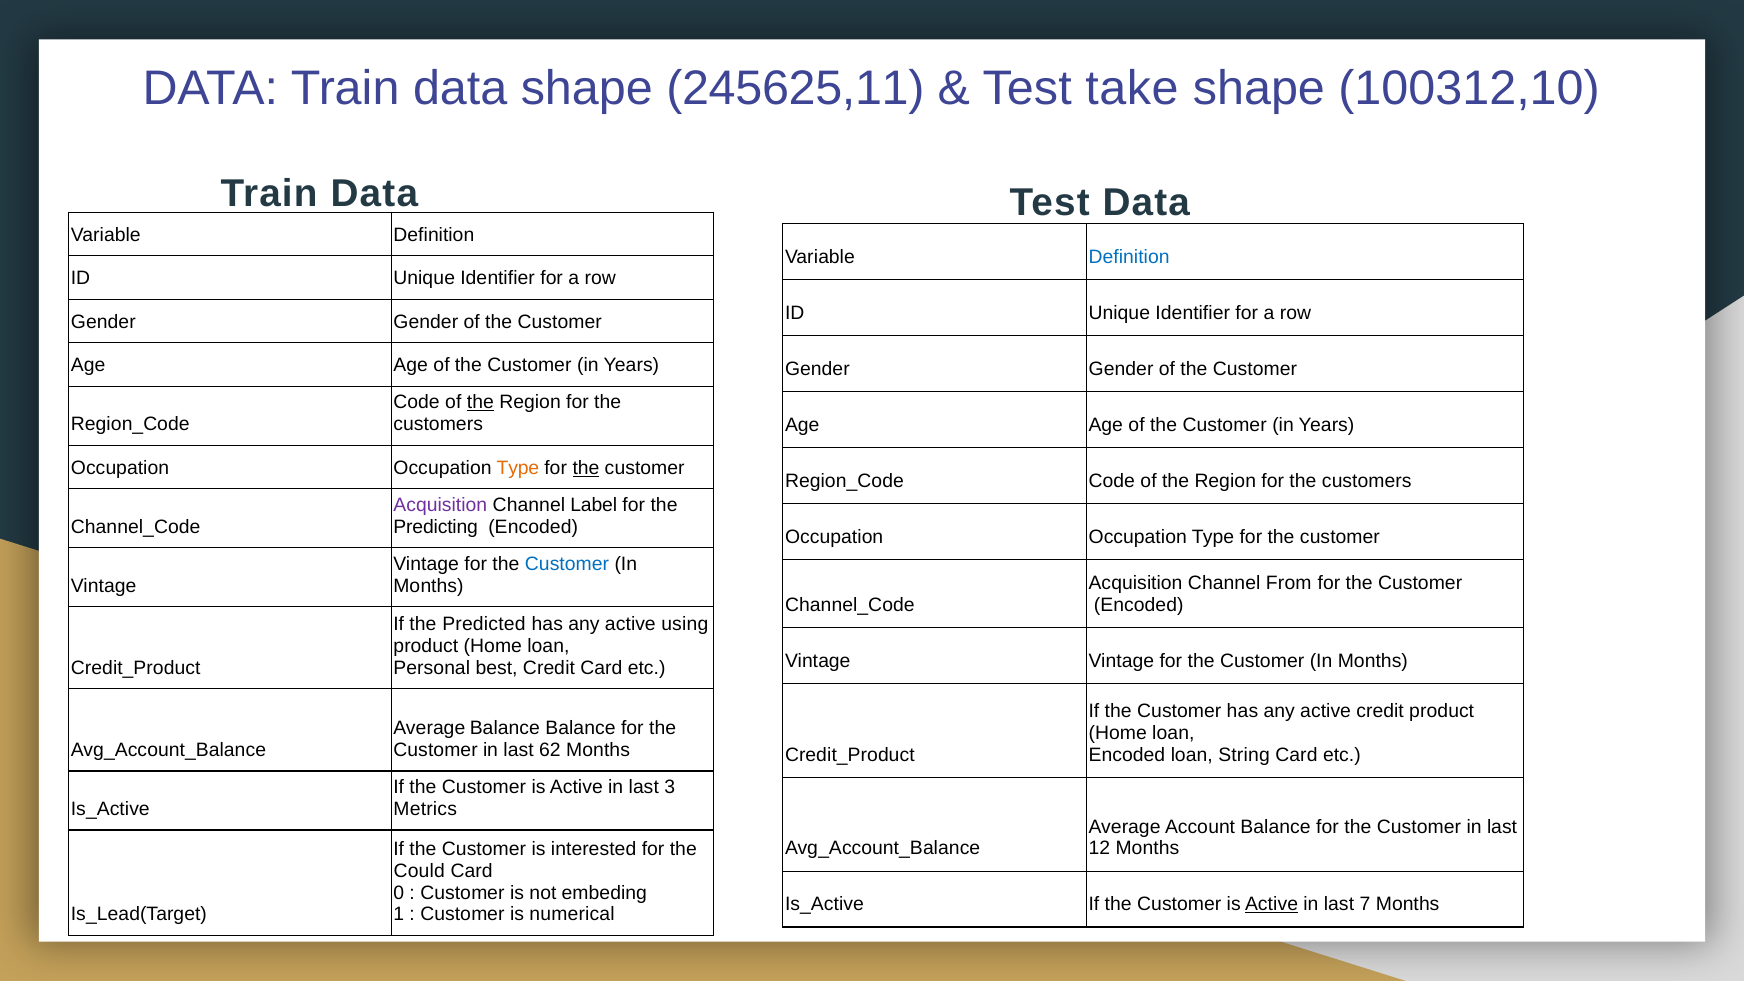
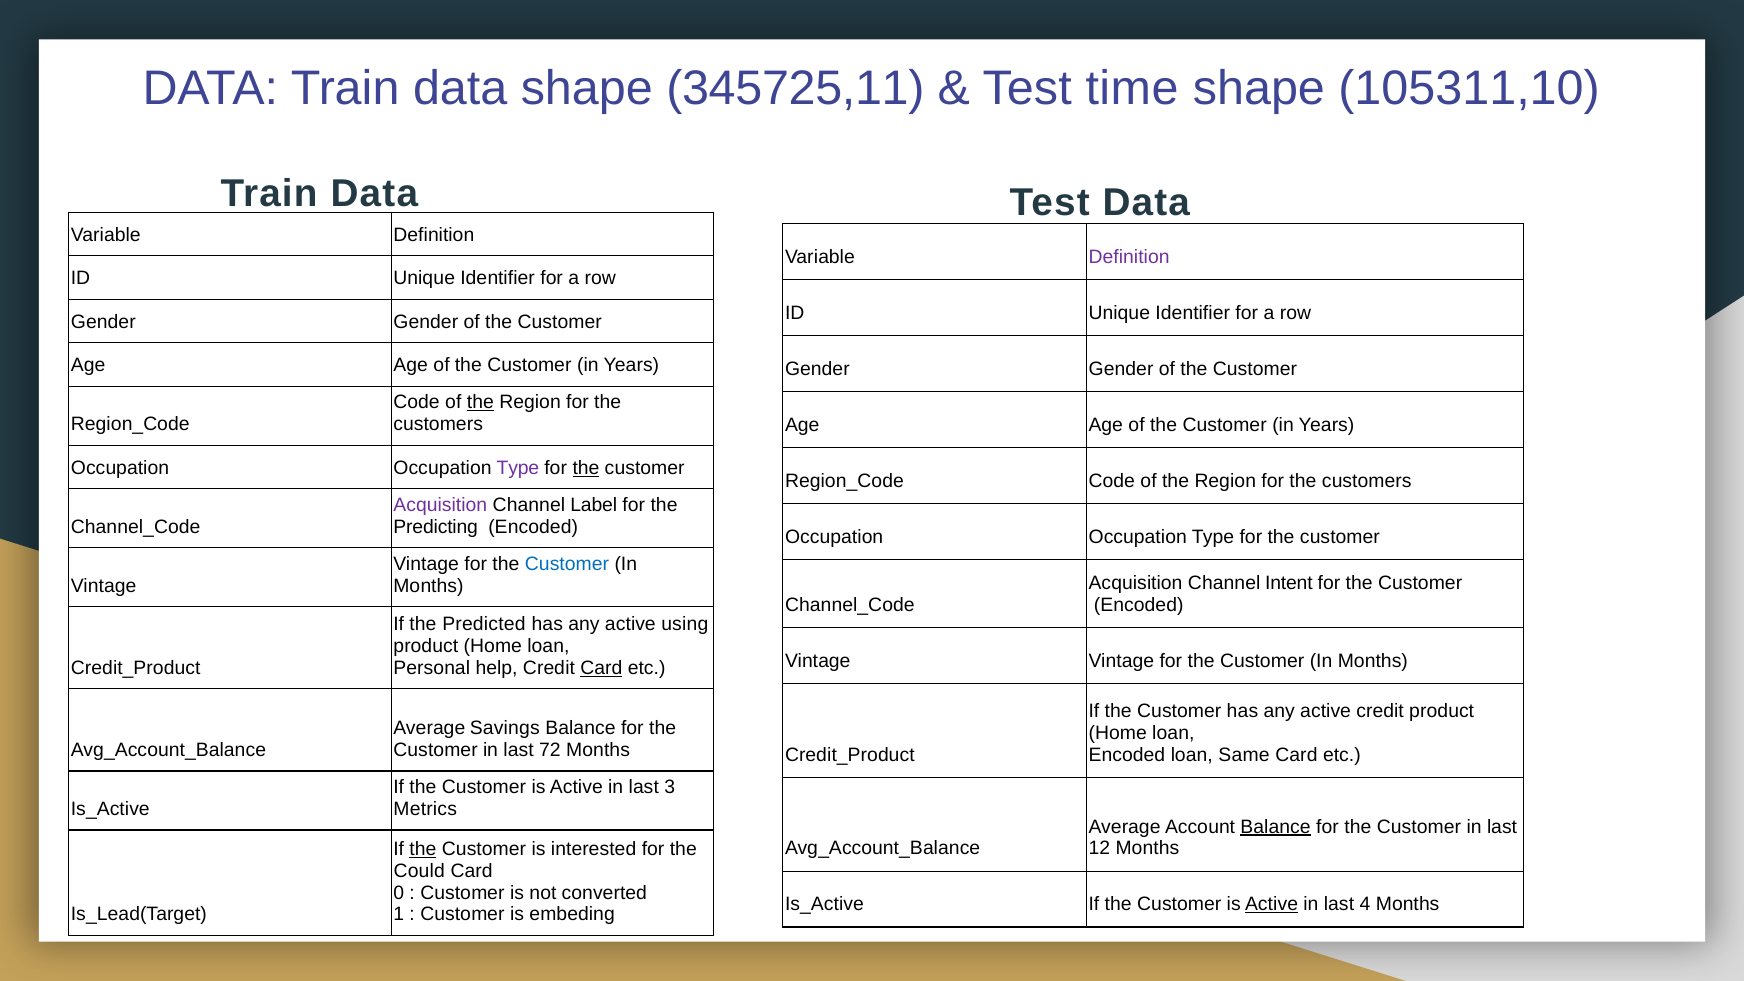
245625,11: 245625,11 -> 345725,11
take: take -> time
100312,10: 100312,10 -> 105311,10
Definition at (1129, 257) colour: blue -> purple
Type at (518, 468) colour: orange -> purple
From: From -> Intent
best: best -> help
Card at (601, 668) underline: none -> present
Average Balance: Balance -> Savings
62: 62 -> 72
String: String -> Same
Balance at (1276, 827) underline: none -> present
the at (423, 849) underline: none -> present
embeding: embeding -> converted
7: 7 -> 4
numerical: numerical -> embeding
